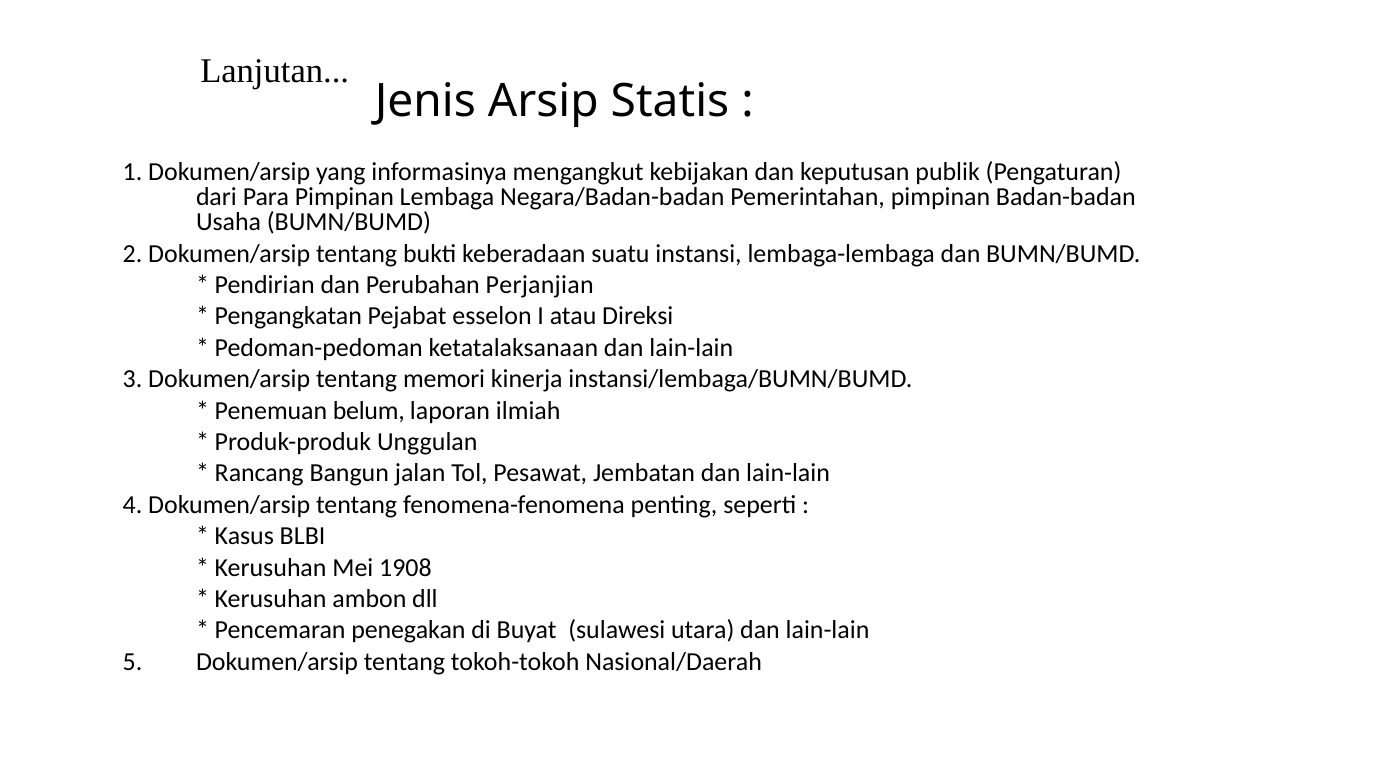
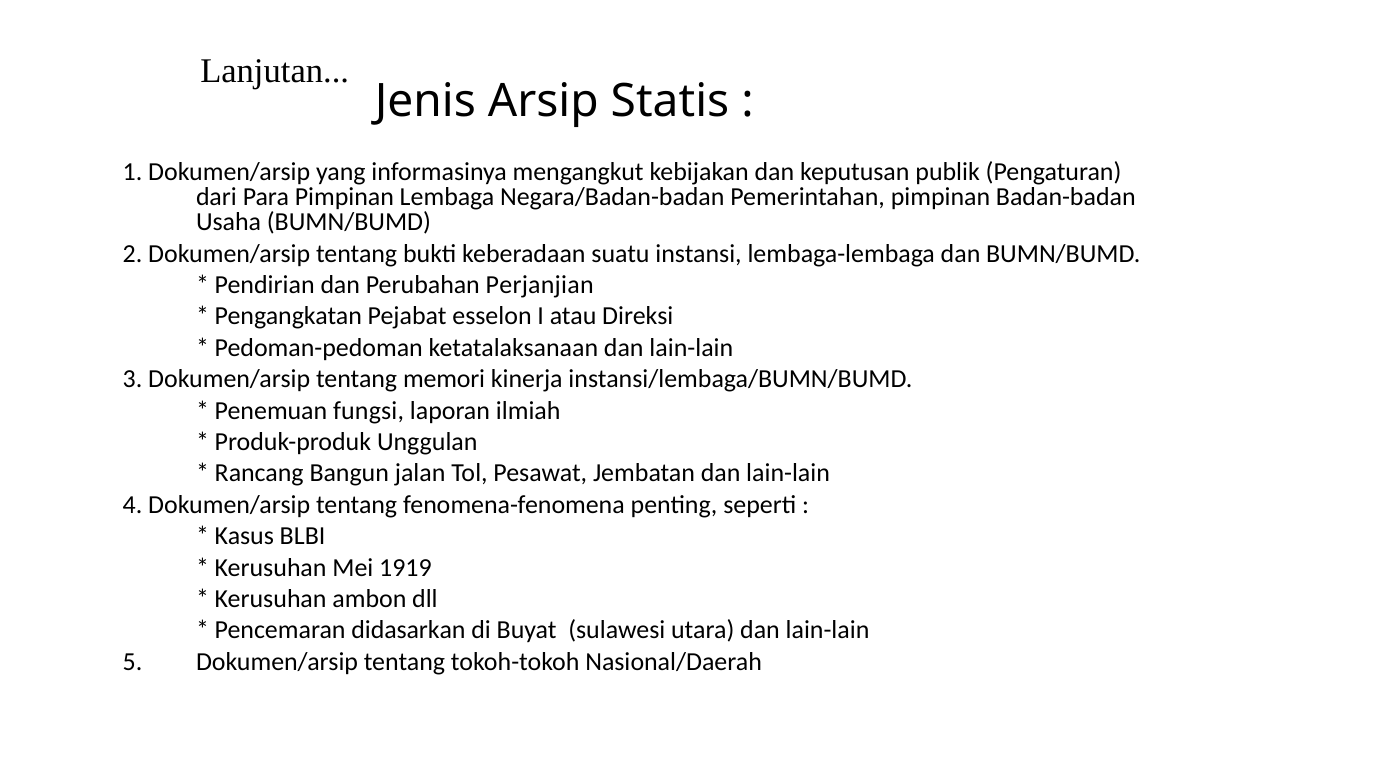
belum: belum -> fungsi
1908: 1908 -> 1919
penegakan: penegakan -> didasarkan
